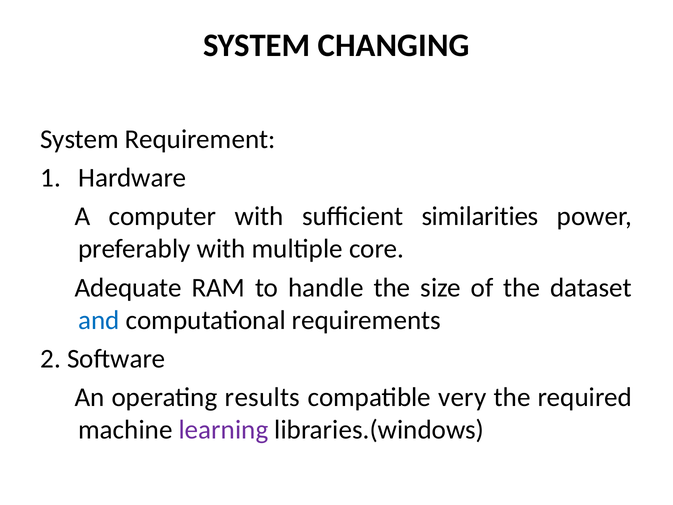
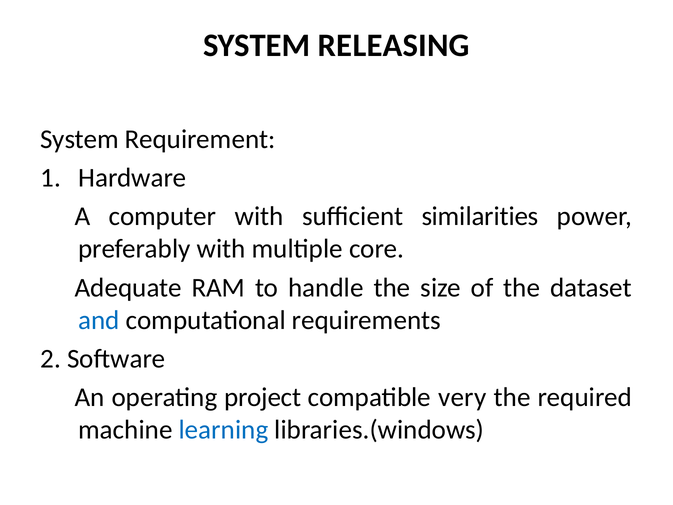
CHANGING: CHANGING -> RELEASING
results: results -> project
learning colour: purple -> blue
